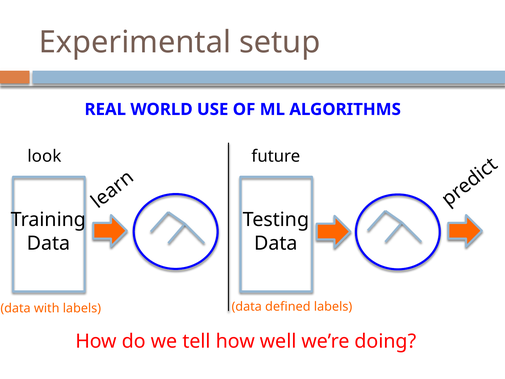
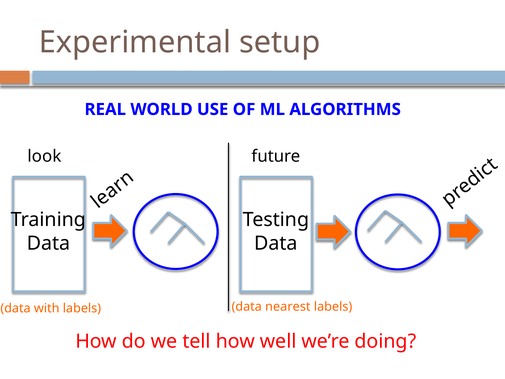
defined: defined -> nearest
